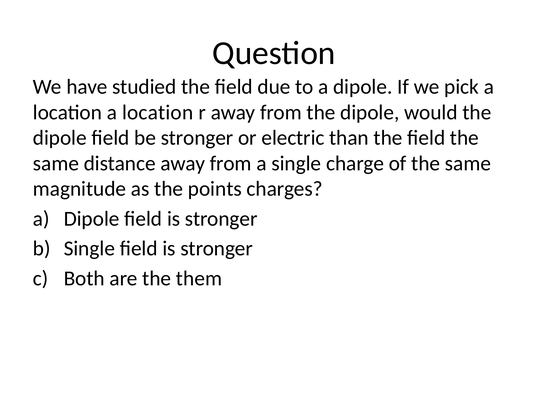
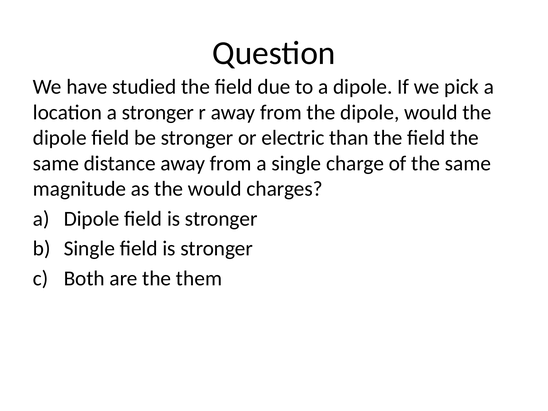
location a location: location -> stronger
the points: points -> would
